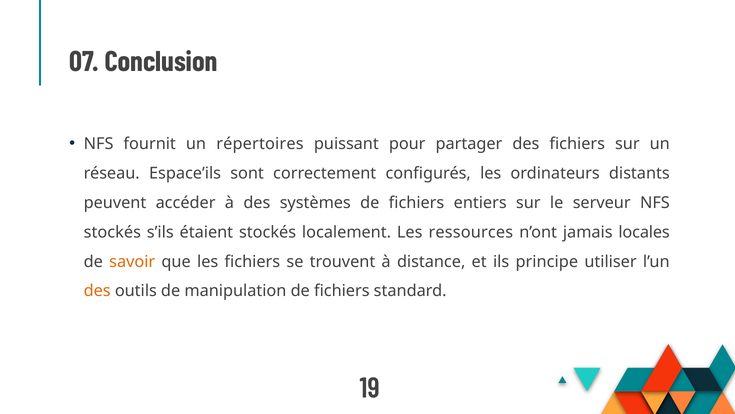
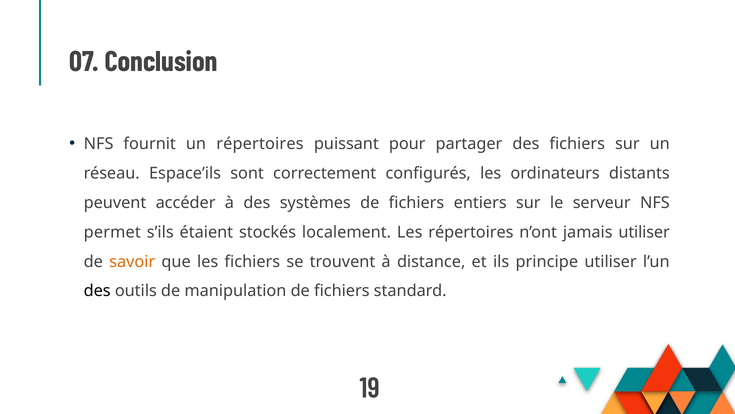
stockés at (112, 232): stockés -> permet
Les ressources: ressources -> répertoires
jamais locales: locales -> utiliser
des at (97, 291) colour: orange -> black
